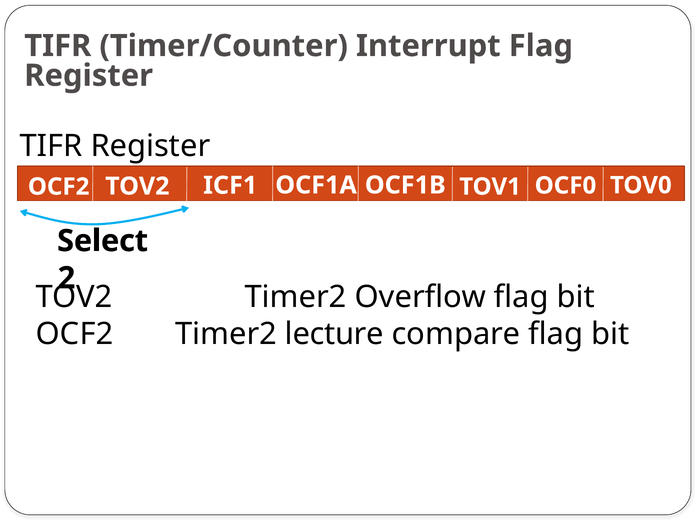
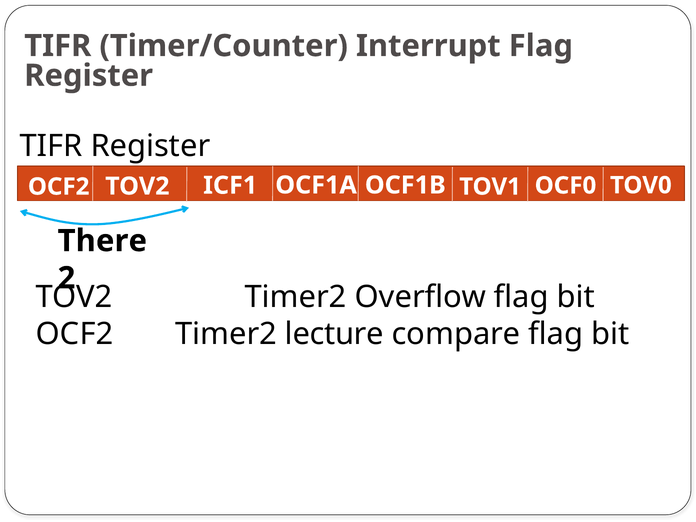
Select: Select -> There
